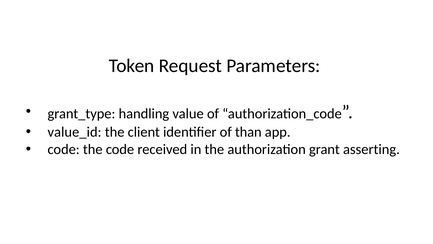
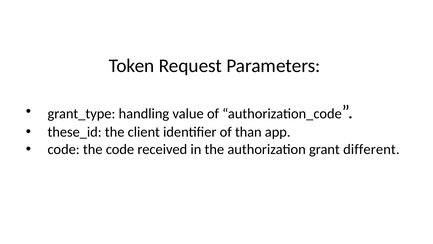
value_id: value_id -> these_id
asserting: asserting -> different
